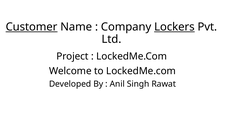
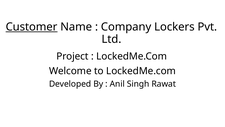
Lockers underline: present -> none
